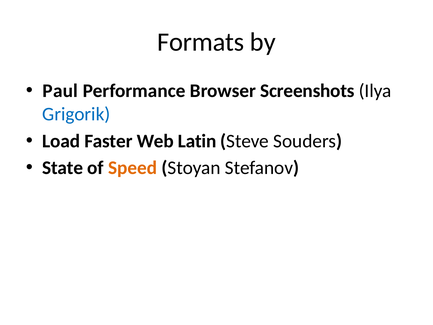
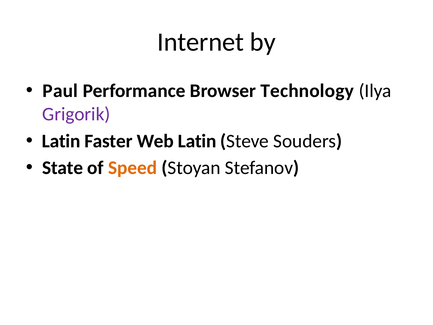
Formats: Formats -> Internet
Screenshots: Screenshots -> Technology
Grigorik colour: blue -> purple
Load at (61, 141): Load -> Latin
